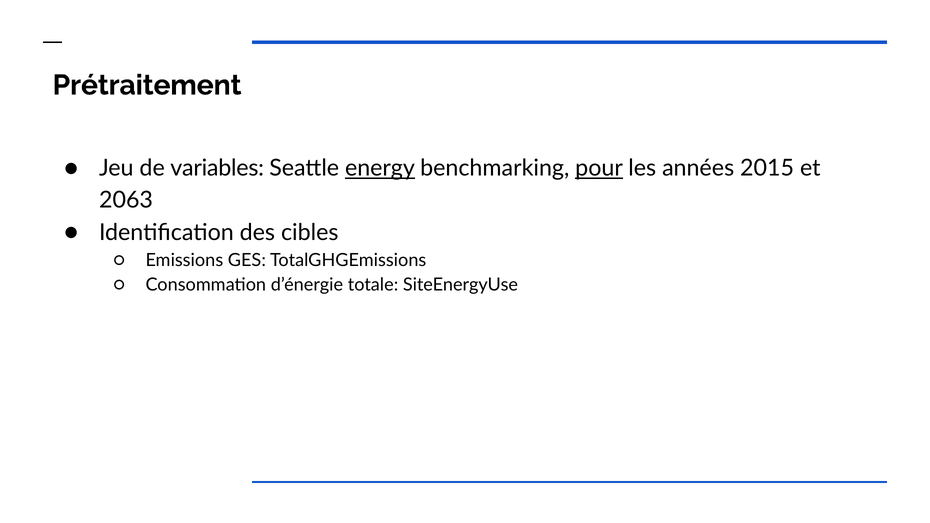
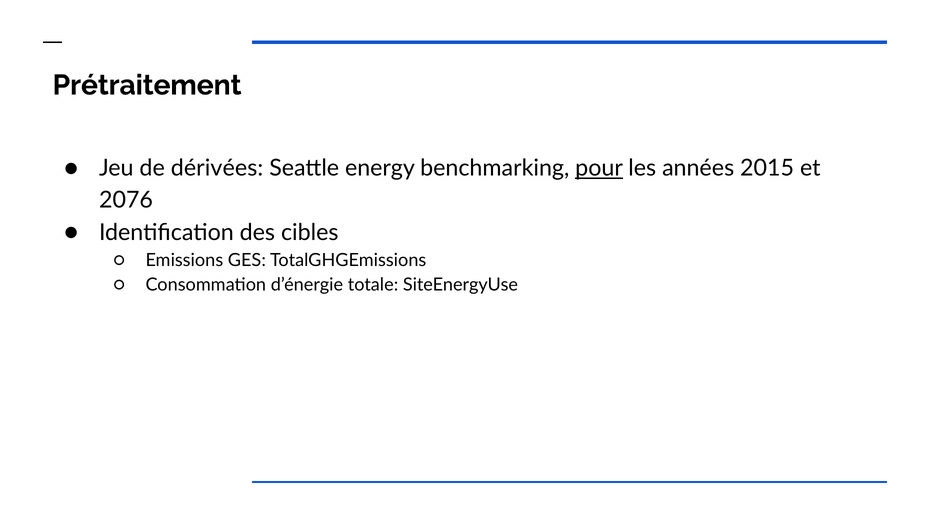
variables: variables -> dérivées
energy underline: present -> none
2063: 2063 -> 2076
